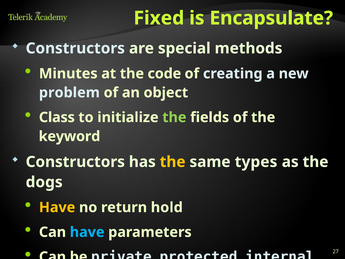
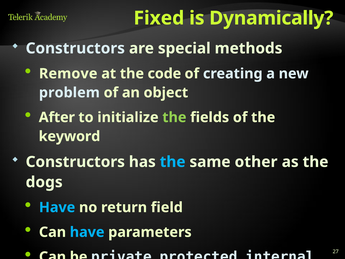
Encapsulate: Encapsulate -> Dynamically
Minutes: Minutes -> Remove
Class: Class -> After
the at (173, 162) colour: yellow -> light blue
types: types -> other
Have at (57, 207) colour: yellow -> light blue
hold: hold -> field
